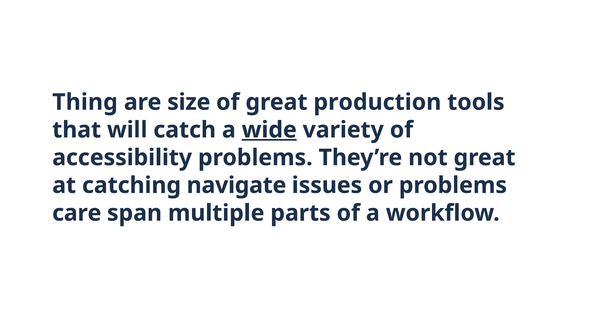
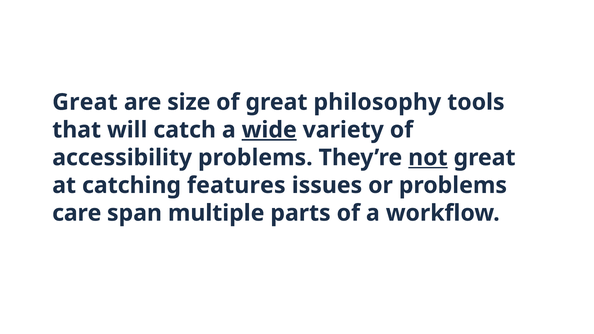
Thing at (85, 102): Thing -> Great
production: production -> philosophy
not underline: none -> present
navigate: navigate -> features
